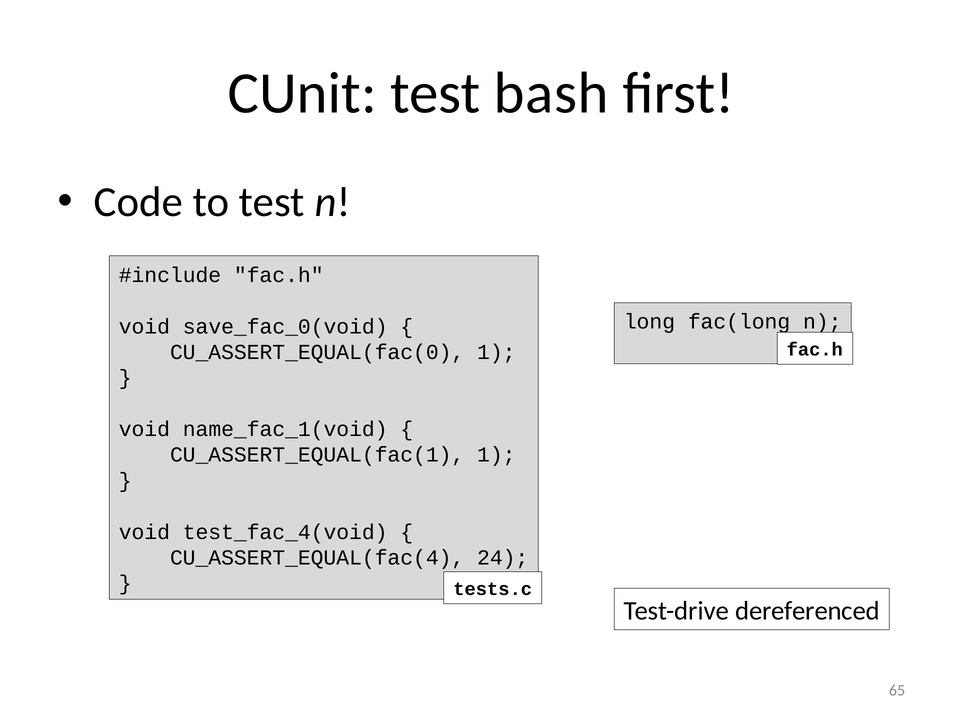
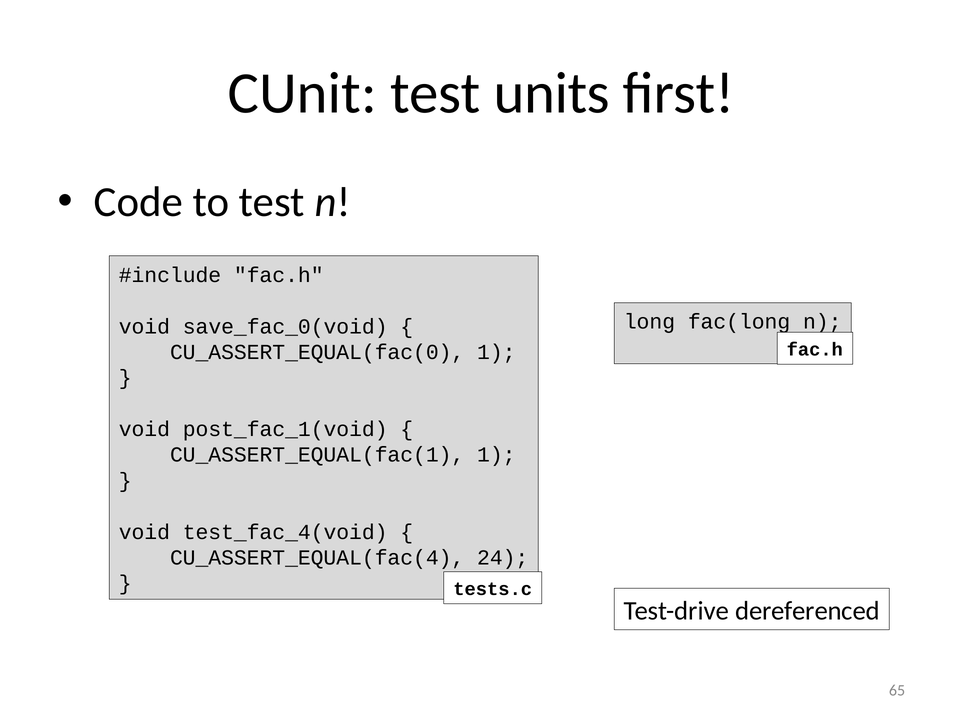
bash: bash -> units
name_fac_1(void: name_fac_1(void -> post_fac_1(void
